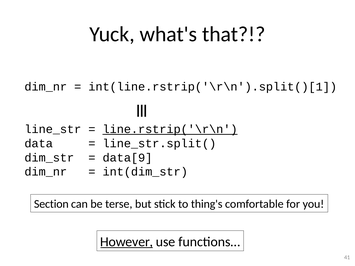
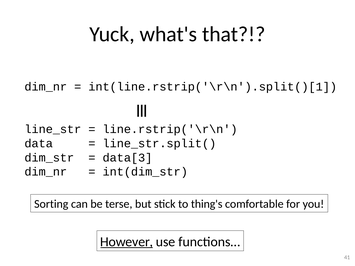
line.rstrip('\r\n underline: present -> none
data[9: data[9 -> data[3
Section: Section -> Sorting
